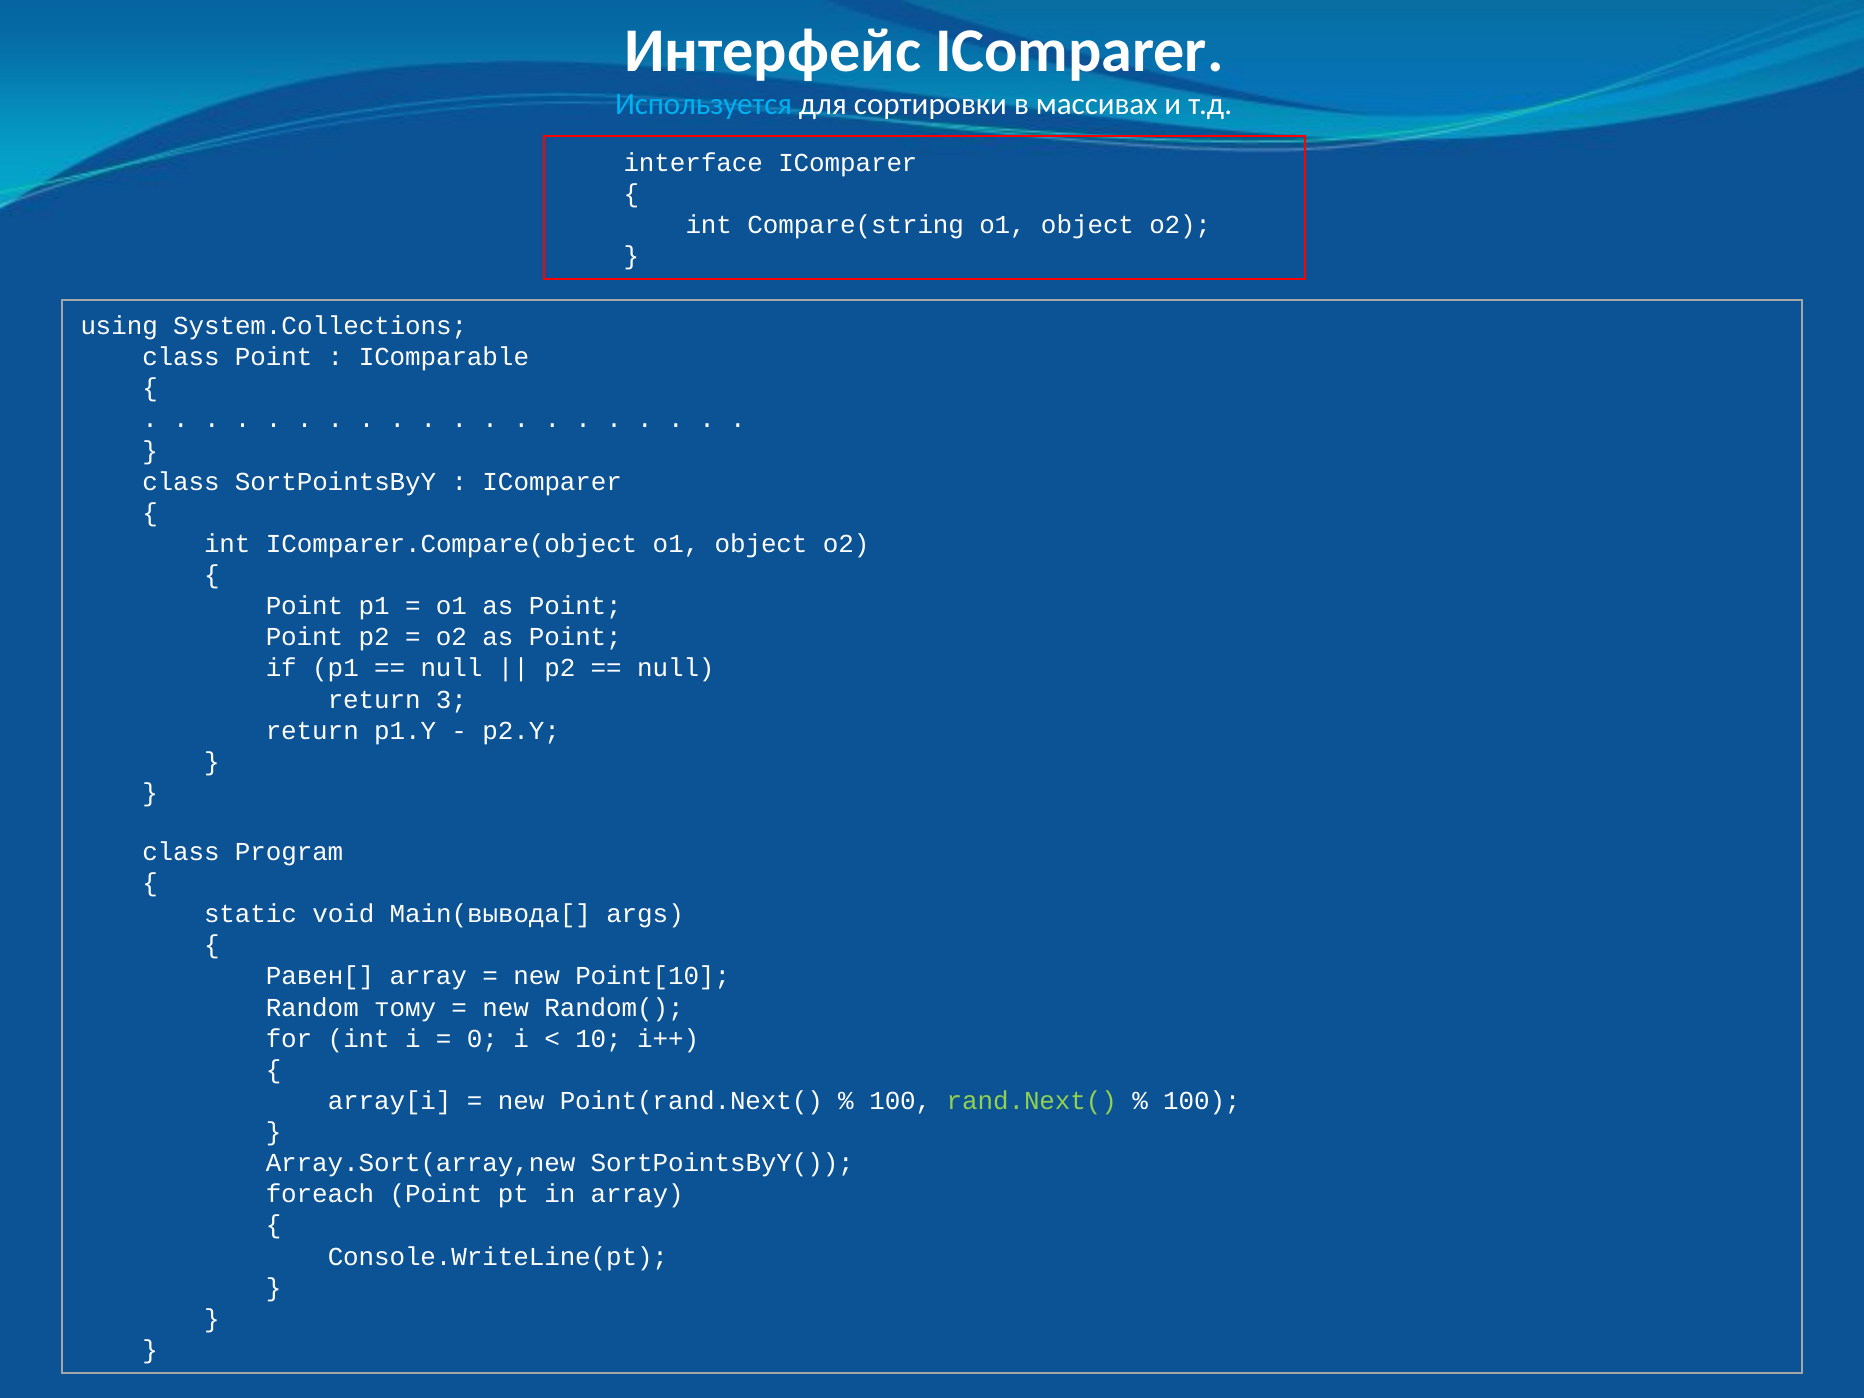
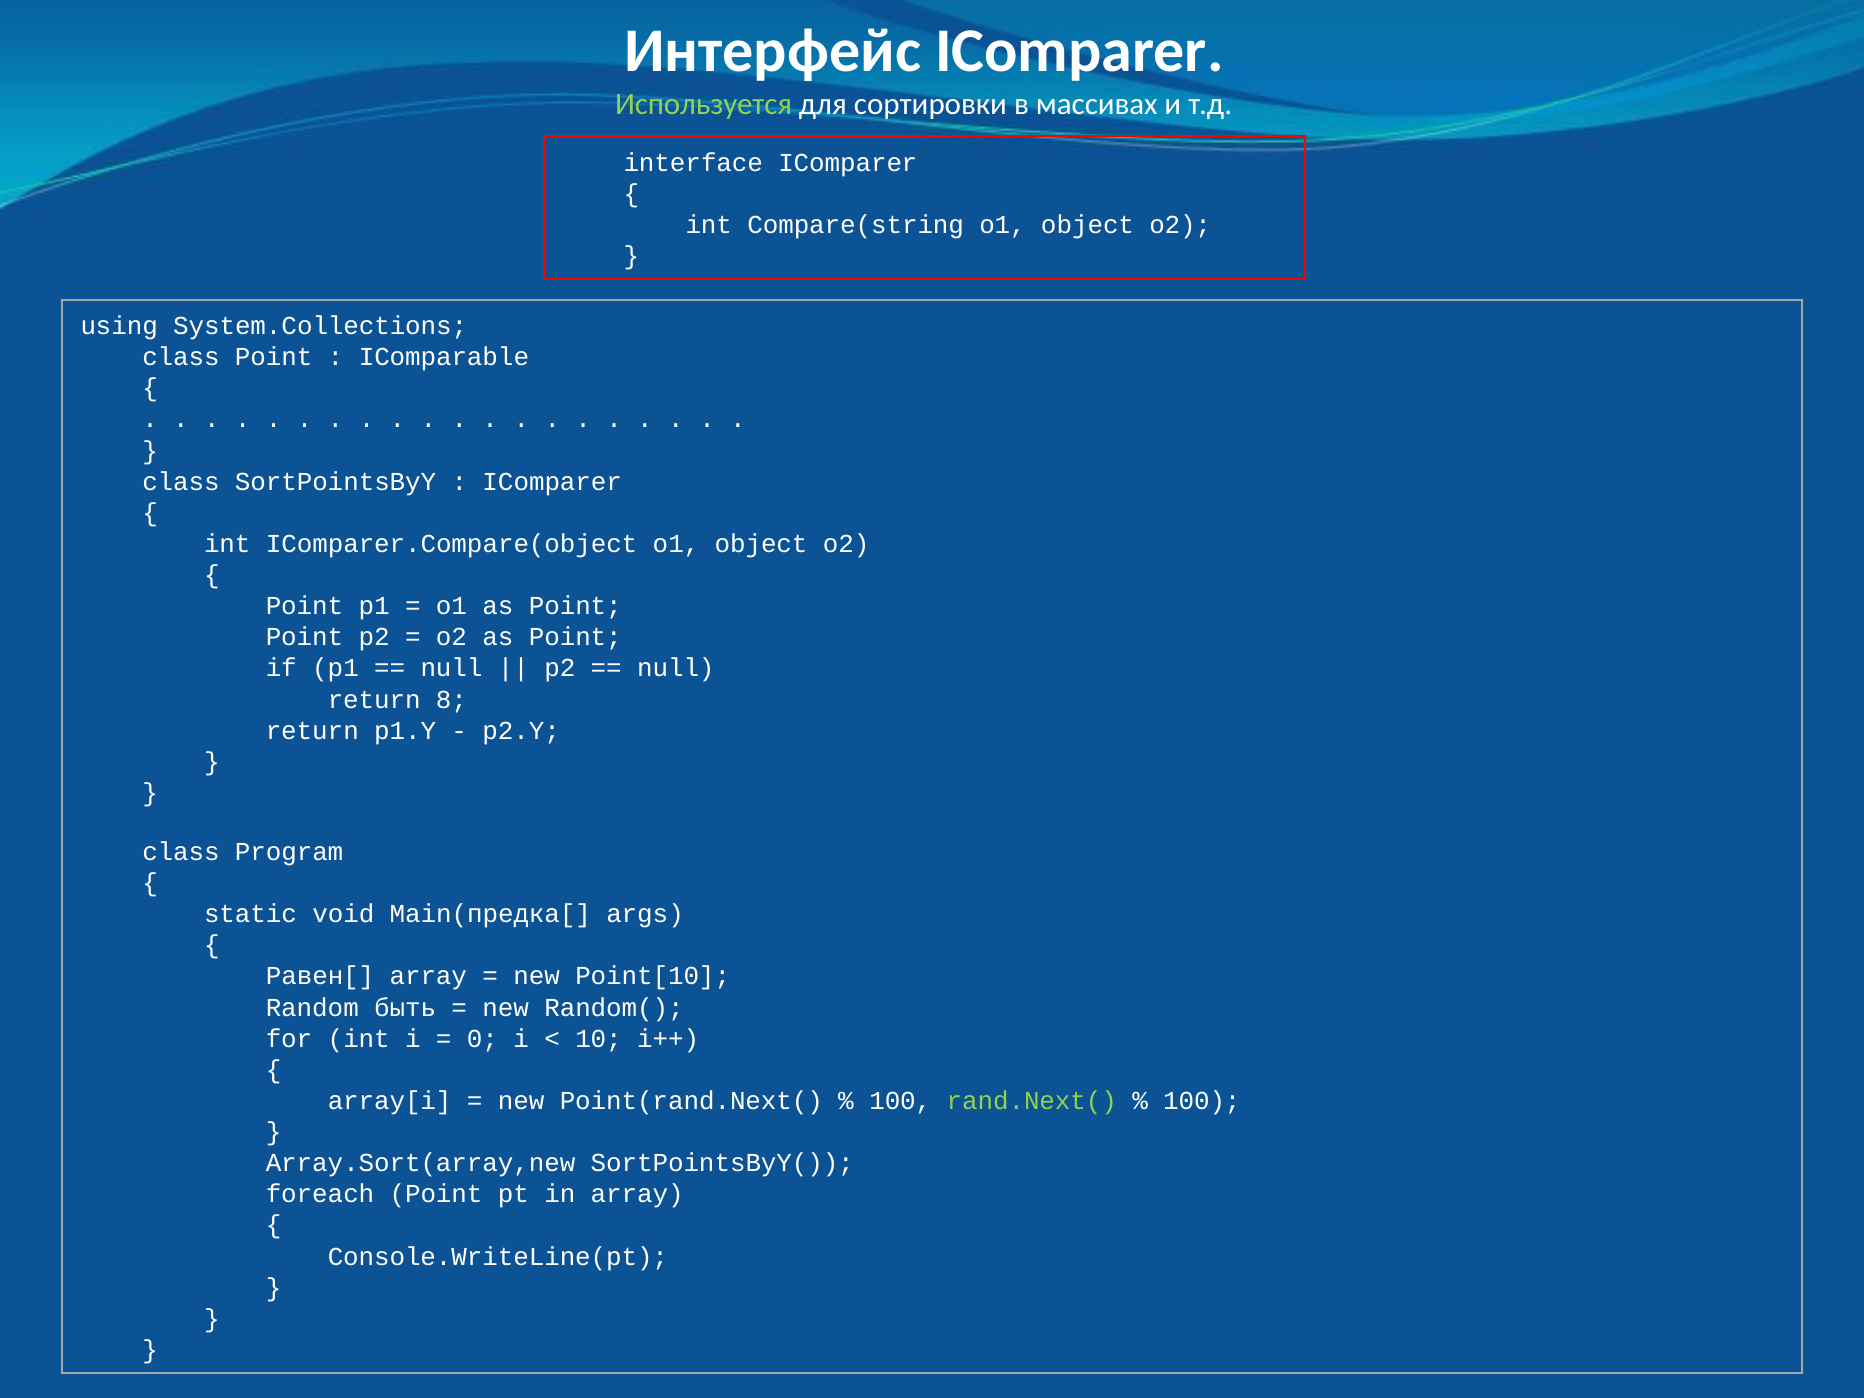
Используется colour: light blue -> light green
3: 3 -> 8
Main(вывода[: Main(вывода[ -> Main(предка[
тому: тому -> быть
